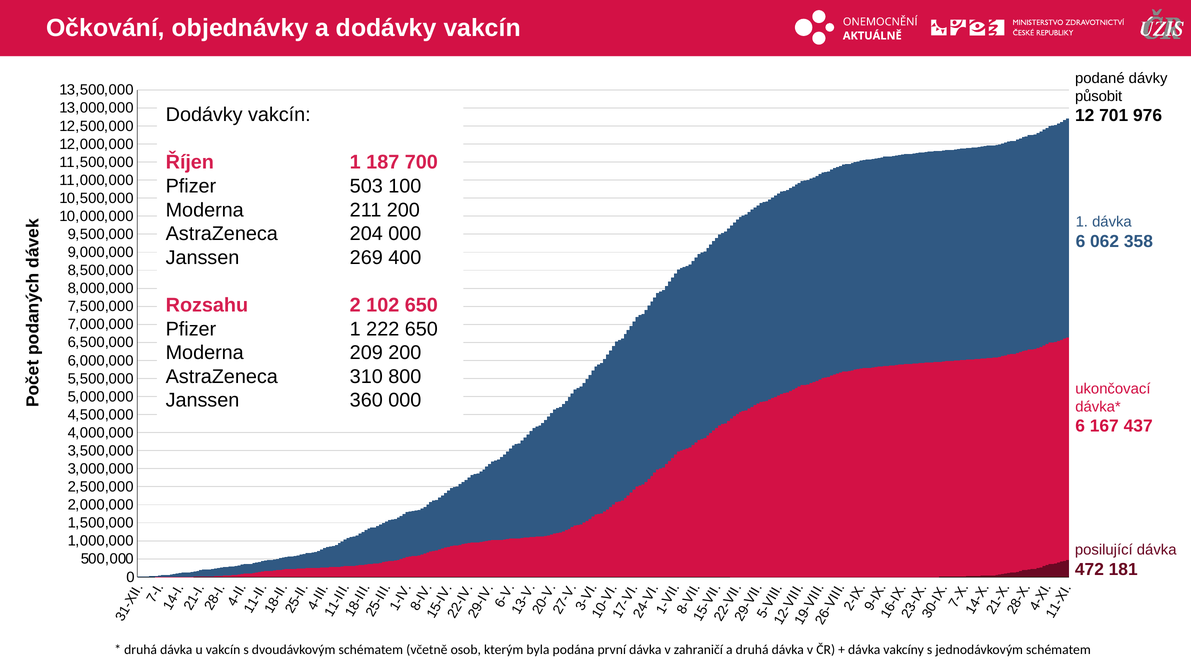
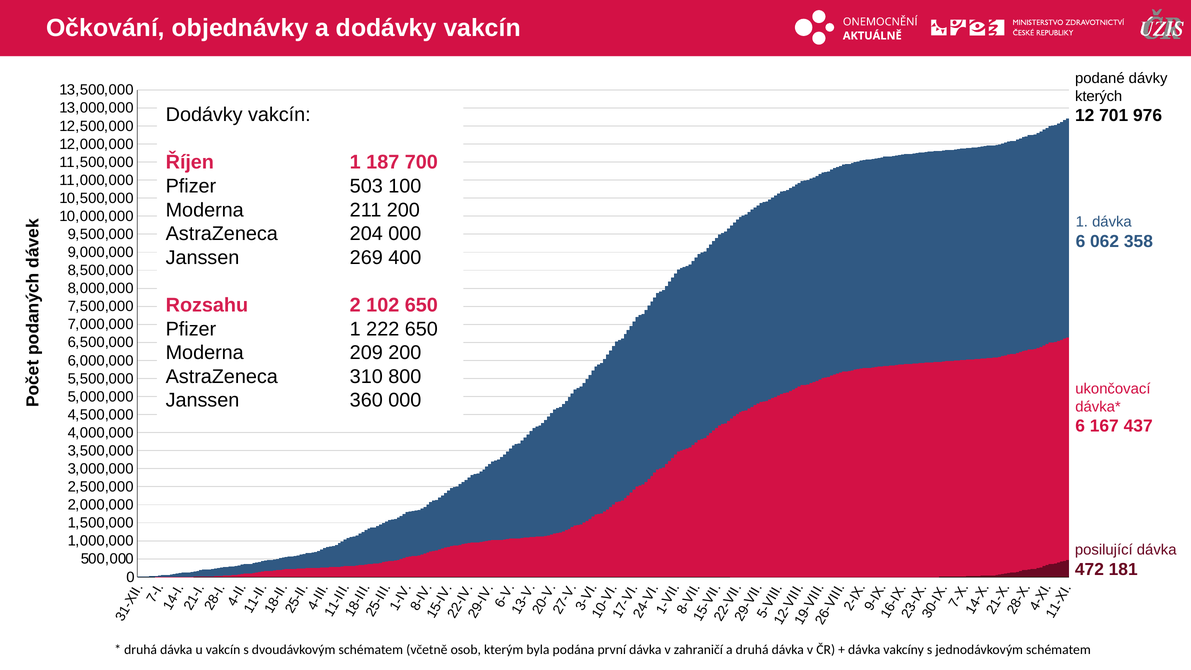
působit: působit -> kterých
